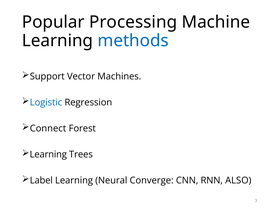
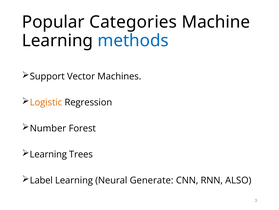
Processing: Processing -> Categories
Logistic colour: blue -> orange
Connect: Connect -> Number
Converge: Converge -> Generate
